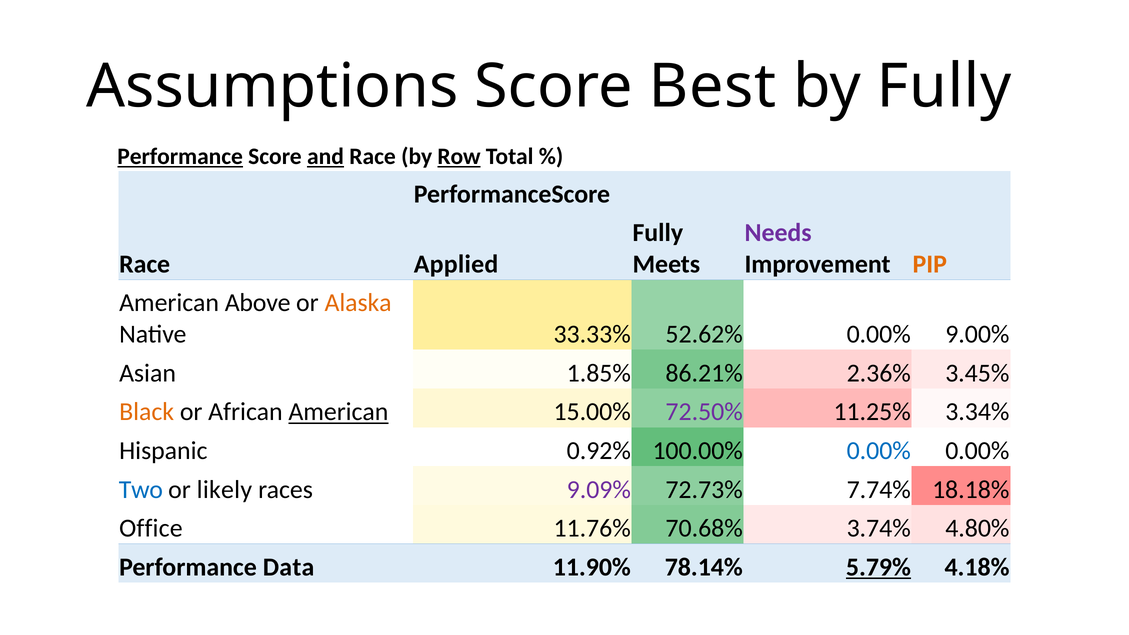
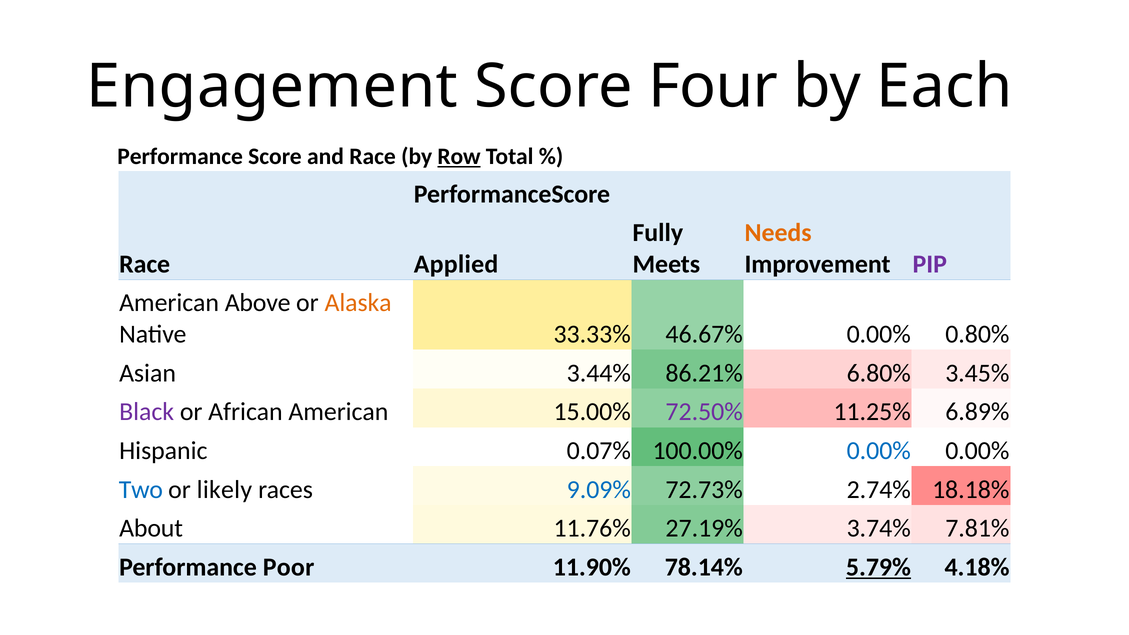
Assumptions: Assumptions -> Engagement
Best: Best -> Four
by Fully: Fully -> Each
Performance at (180, 157) underline: present -> none
and underline: present -> none
Needs colour: purple -> orange
PIP colour: orange -> purple
52.62%: 52.62% -> 46.67%
9.00%: 9.00% -> 0.80%
1.85%: 1.85% -> 3.44%
2.36%: 2.36% -> 6.80%
Black colour: orange -> purple
American at (338, 412) underline: present -> none
3.34%: 3.34% -> 6.89%
0.92%: 0.92% -> 0.07%
9.09% colour: purple -> blue
7.74%: 7.74% -> 2.74%
Office: Office -> About
70.68%: 70.68% -> 27.19%
4.80%: 4.80% -> 7.81%
Data: Data -> Poor
